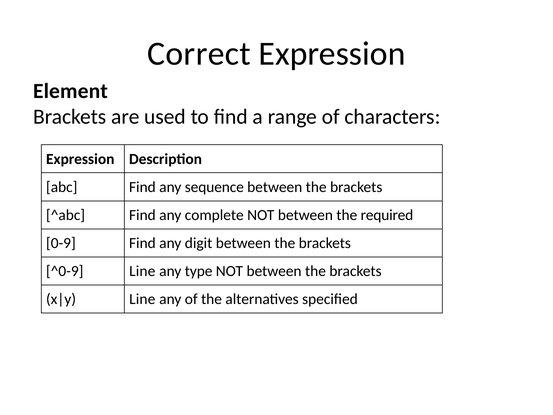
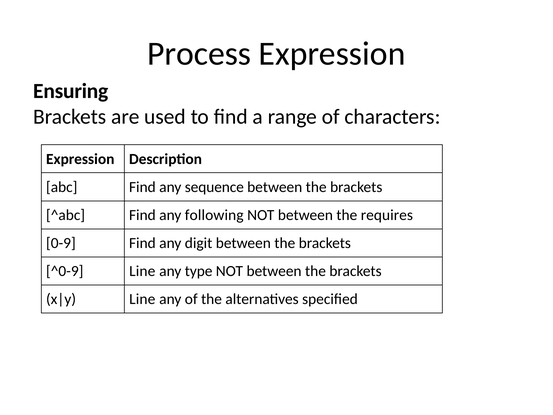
Correct: Correct -> Process
Element: Element -> Ensuring
complete: complete -> following
required: required -> requires
